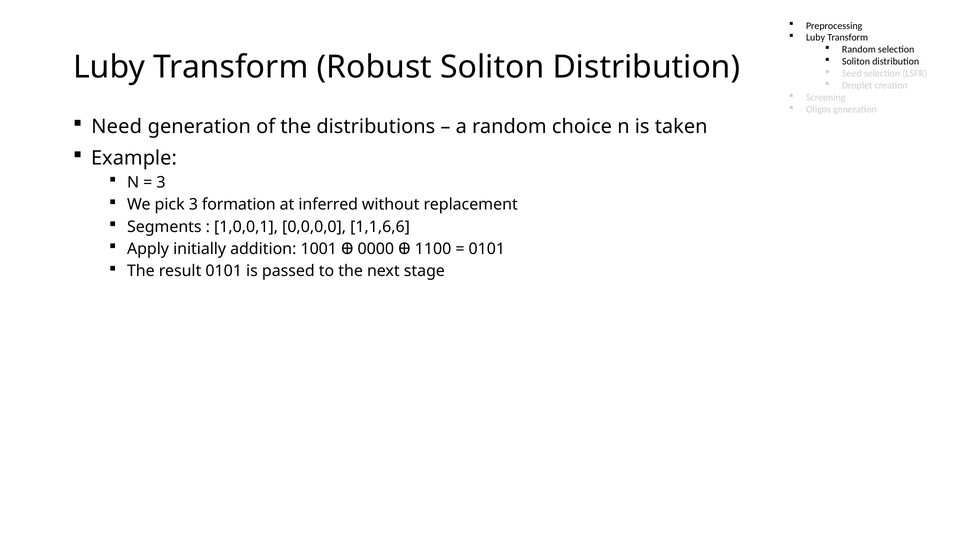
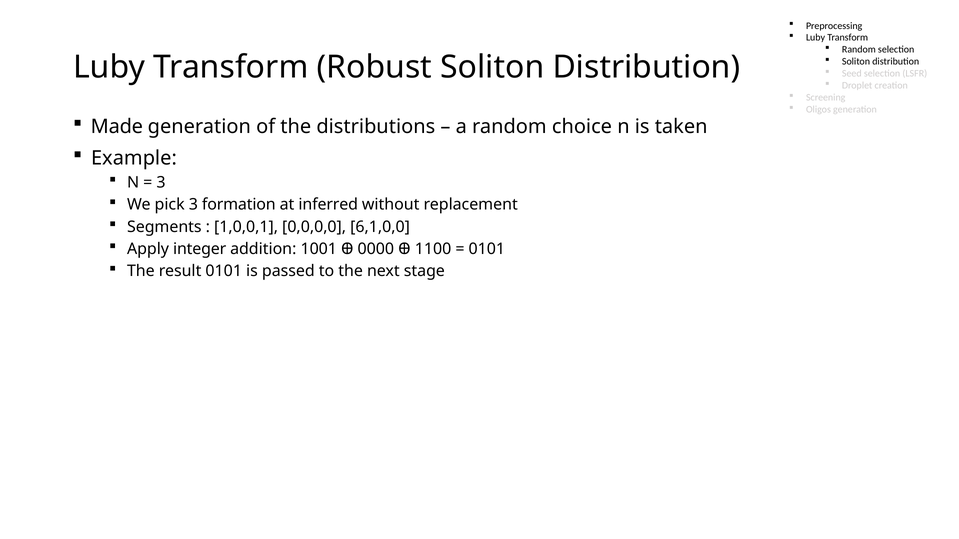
Need: Need -> Made
1,1,6,6: 1,1,6,6 -> 6,1,0,0
initially: initially -> integer
